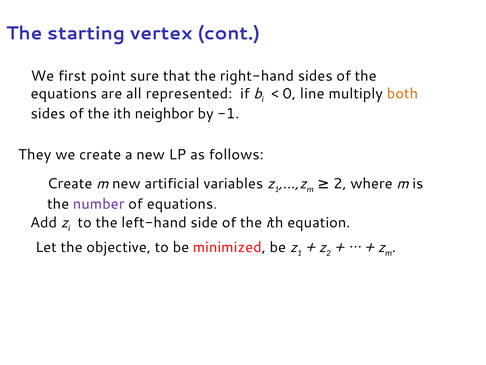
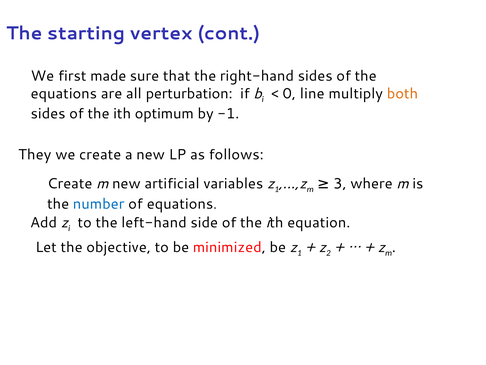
point: point -> made
represented: represented -> perturbation
neighbor: neighbor -> optimum
2 at (340, 184): 2 -> 3
number colour: purple -> blue
